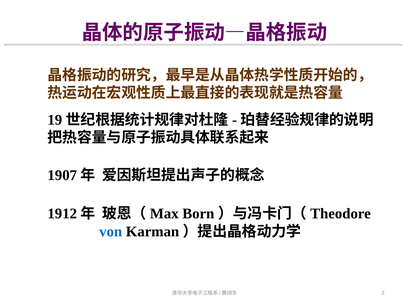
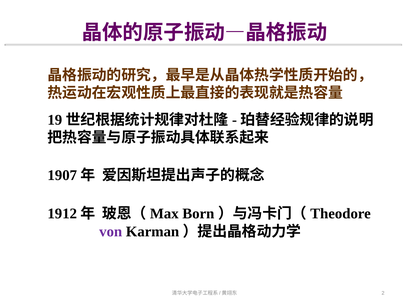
von colour: blue -> purple
